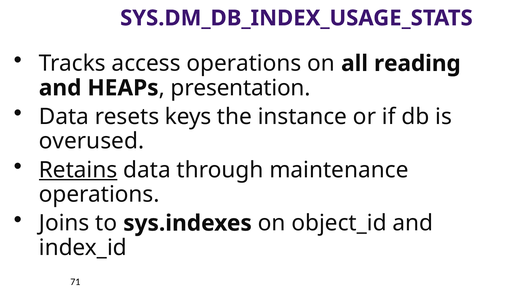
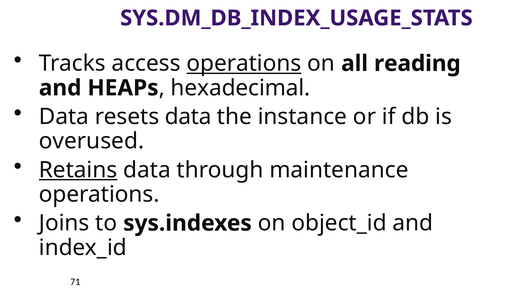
operations at (244, 64) underline: none -> present
presentation: presentation -> hexadecimal
resets keys: keys -> data
